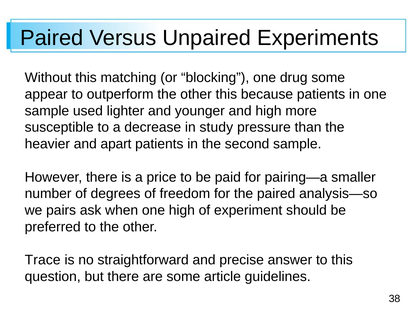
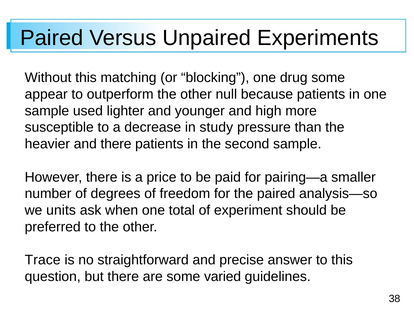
other this: this -> null
and apart: apart -> there
pairs: pairs -> units
one high: high -> total
article: article -> varied
